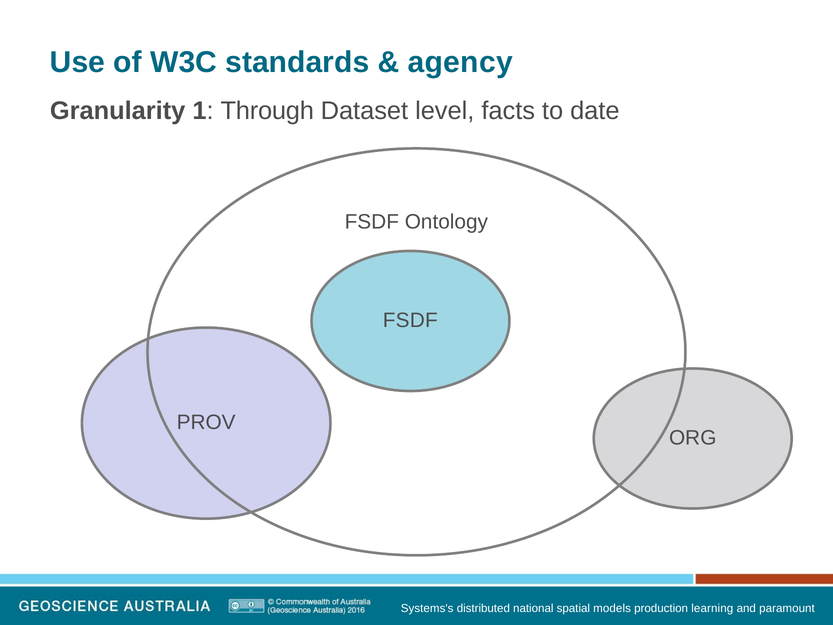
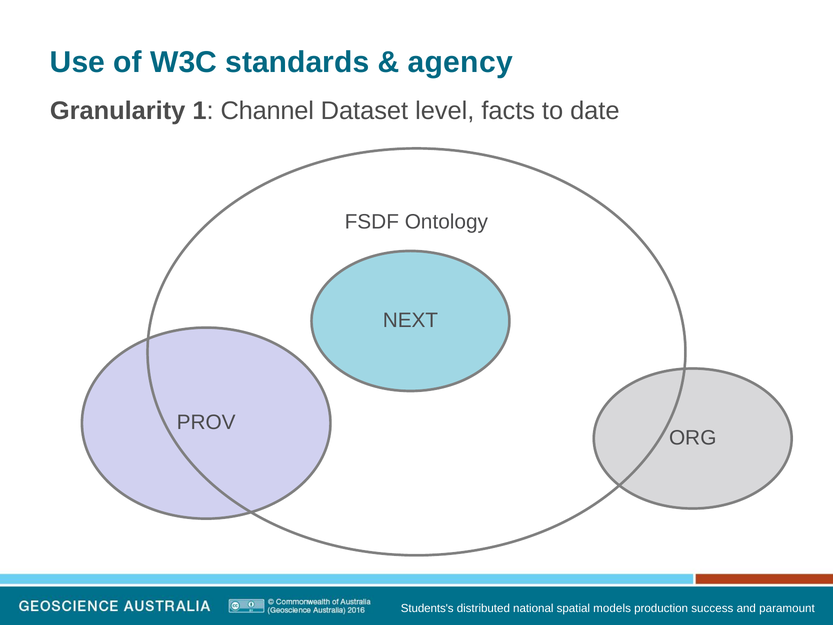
Through: Through -> Channel
FSDF at (410, 320): FSDF -> NEXT
Systems's: Systems's -> Students's
learning: learning -> success
